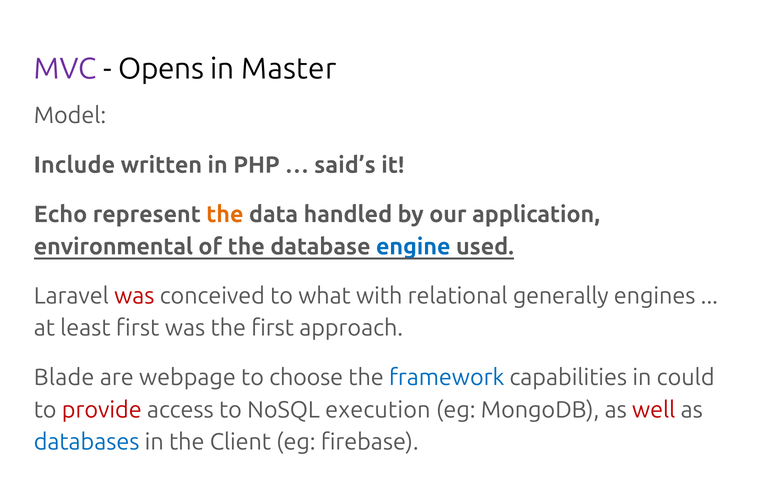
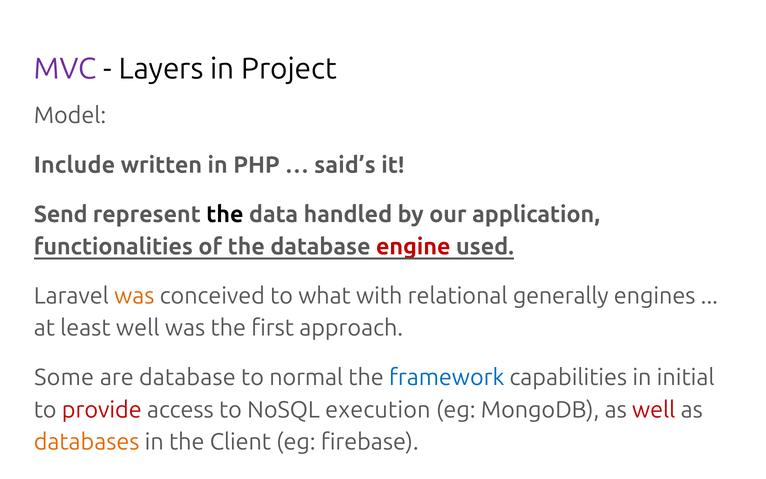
Opens: Opens -> Layers
Master: Master -> Project
Echo: Echo -> Send
the at (225, 214) colour: orange -> black
environmental: environmental -> functionalities
engine colour: blue -> red
was at (134, 296) colour: red -> orange
least first: first -> well
Blade: Blade -> Some
are webpage: webpage -> database
choose: choose -> normal
could: could -> initial
databases colour: blue -> orange
